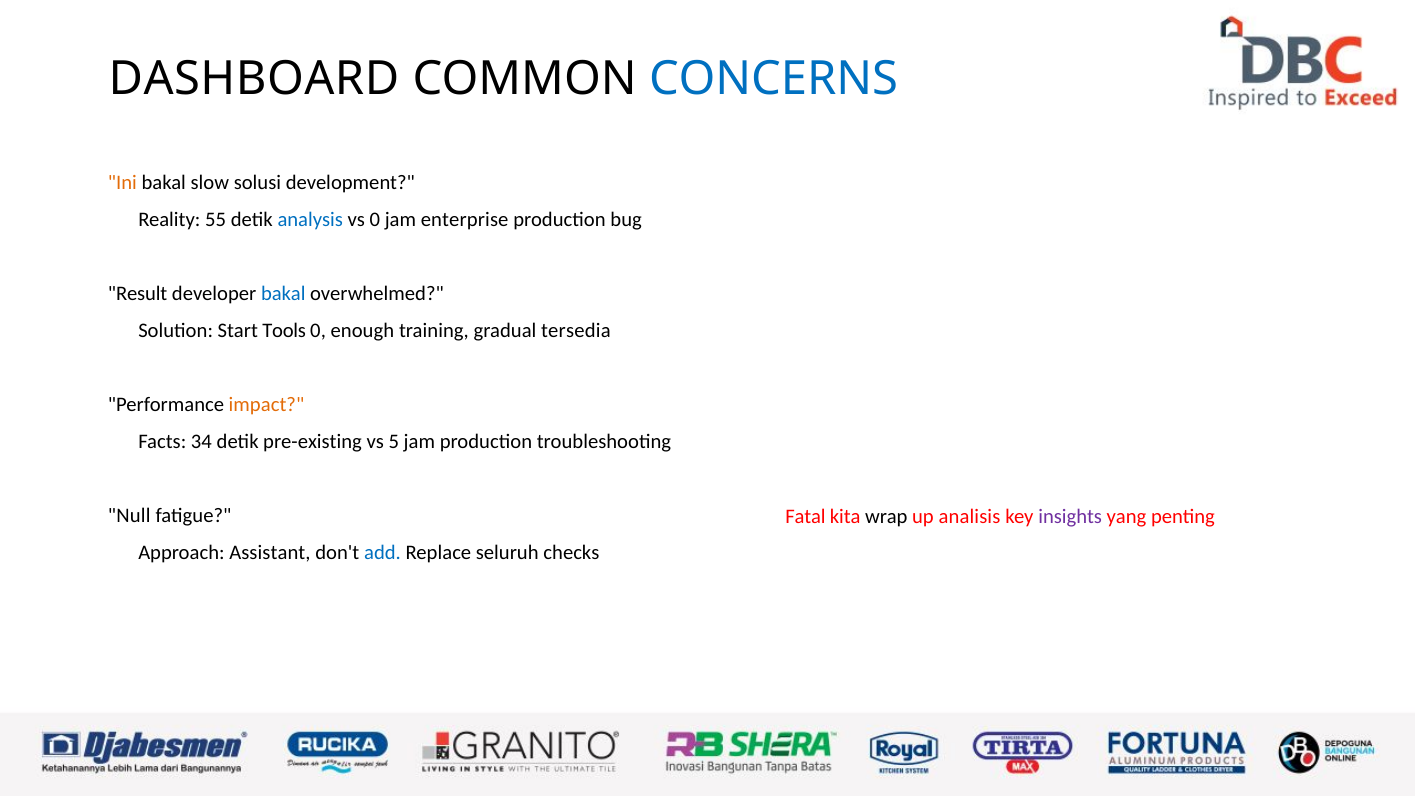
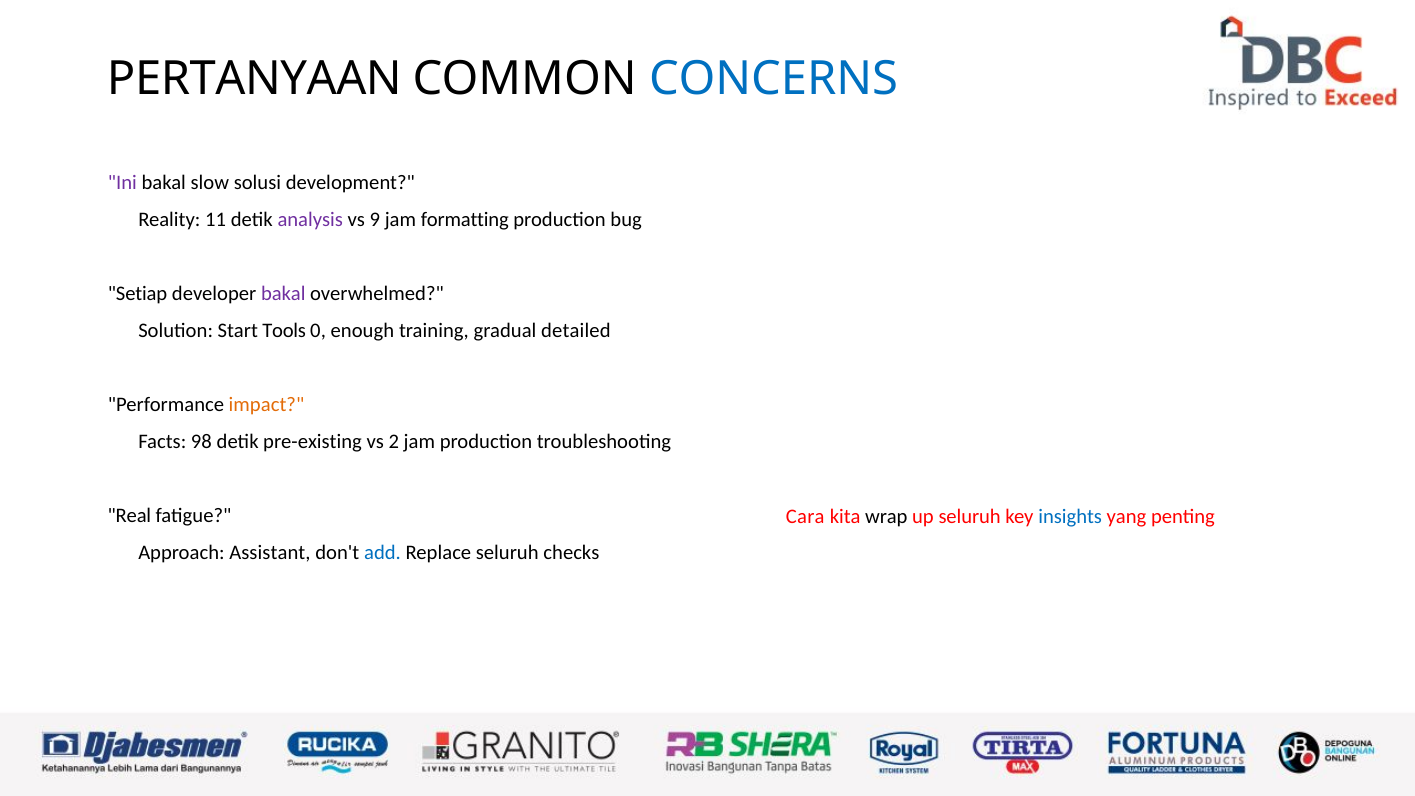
DASHBOARD: DASHBOARD -> PERTANYAAN
Ini colour: orange -> purple
55: 55 -> 11
analysis colour: blue -> purple
vs 0: 0 -> 9
enterprise: enterprise -> formatting
Result: Result -> Setiap
bakal at (283, 294) colour: blue -> purple
tersedia: tersedia -> detailed
34: 34 -> 98
5: 5 -> 2
Null: Null -> Real
Fatal: Fatal -> Cara
up analisis: analisis -> seluruh
insights colour: purple -> blue
